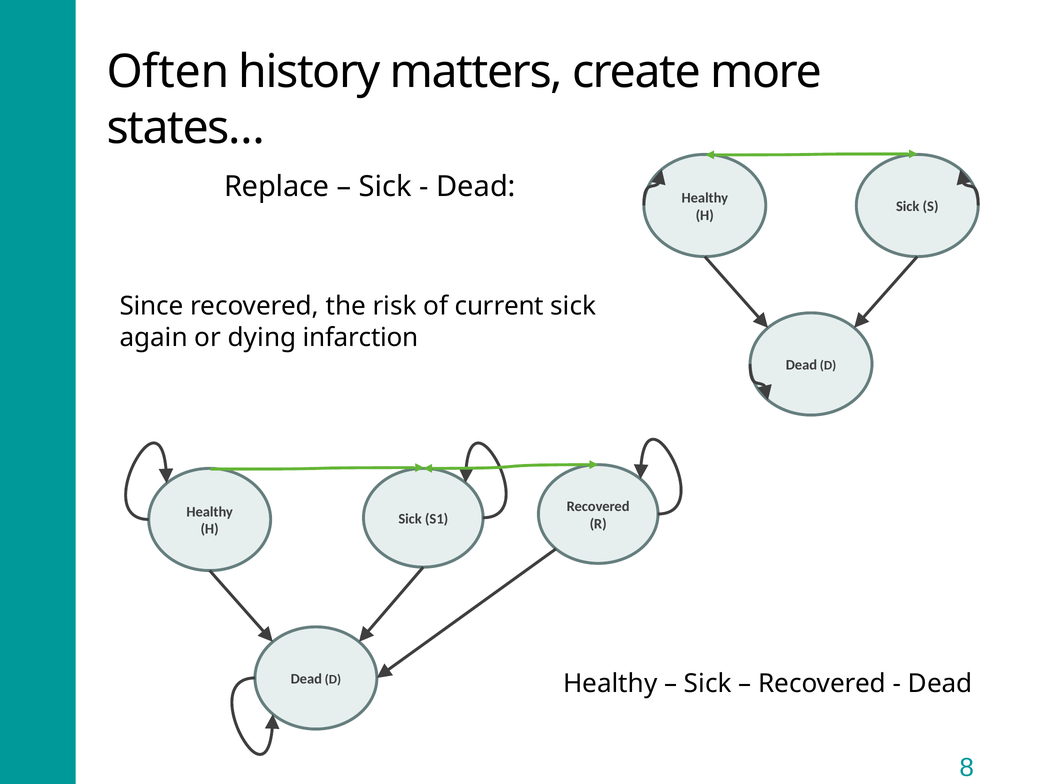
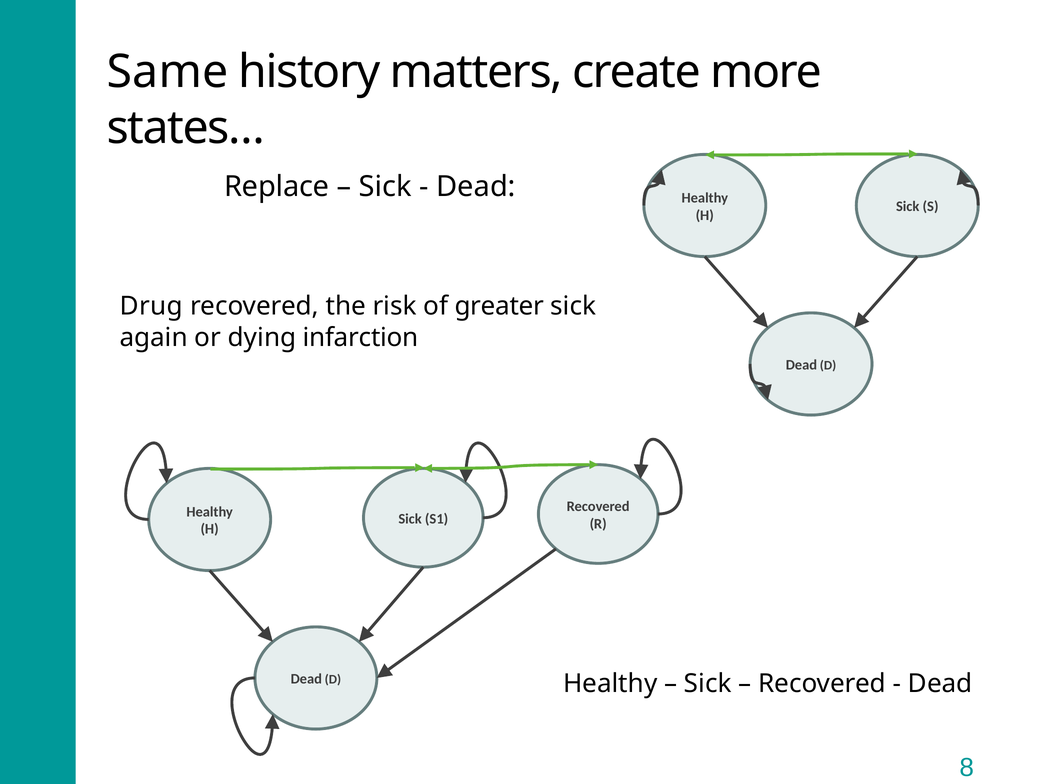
Often: Often -> Same
Since: Since -> Drug
current: current -> greater
